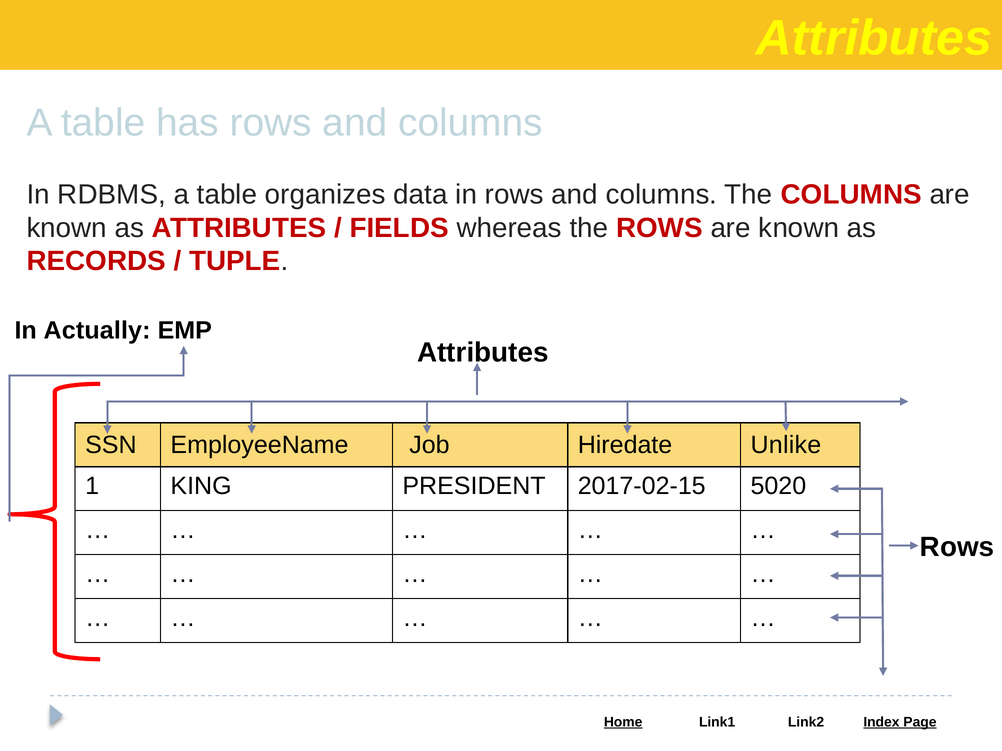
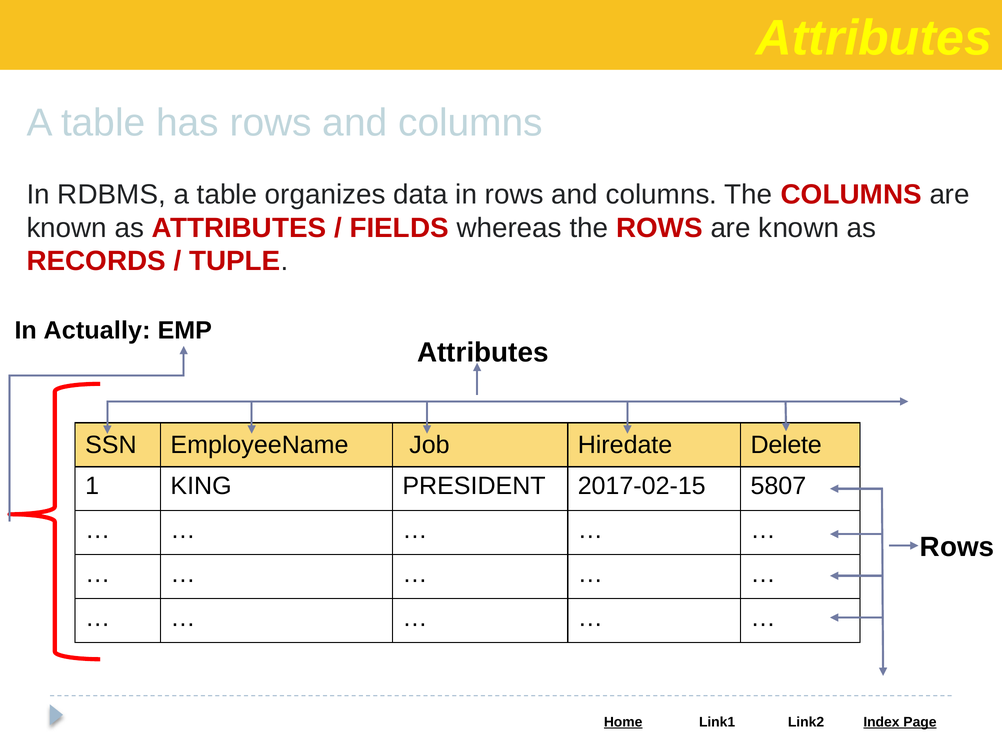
Unlike: Unlike -> Delete
5020: 5020 -> 5807
